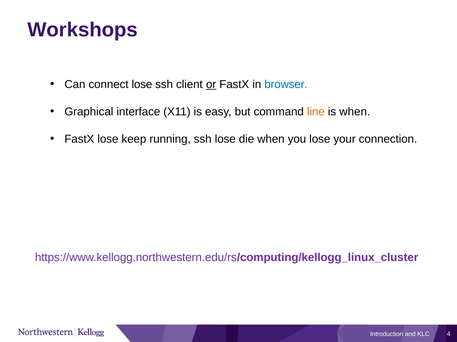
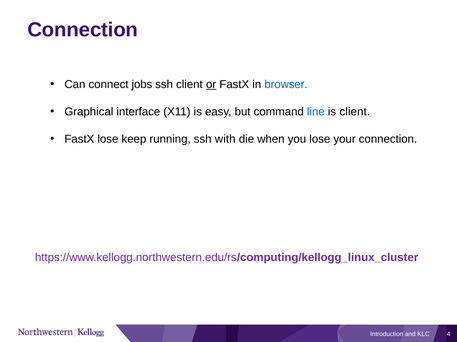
Workshops at (83, 30): Workshops -> Connection
connect lose: lose -> jobs
line colour: orange -> blue
is when: when -> client
ssh lose: lose -> with
